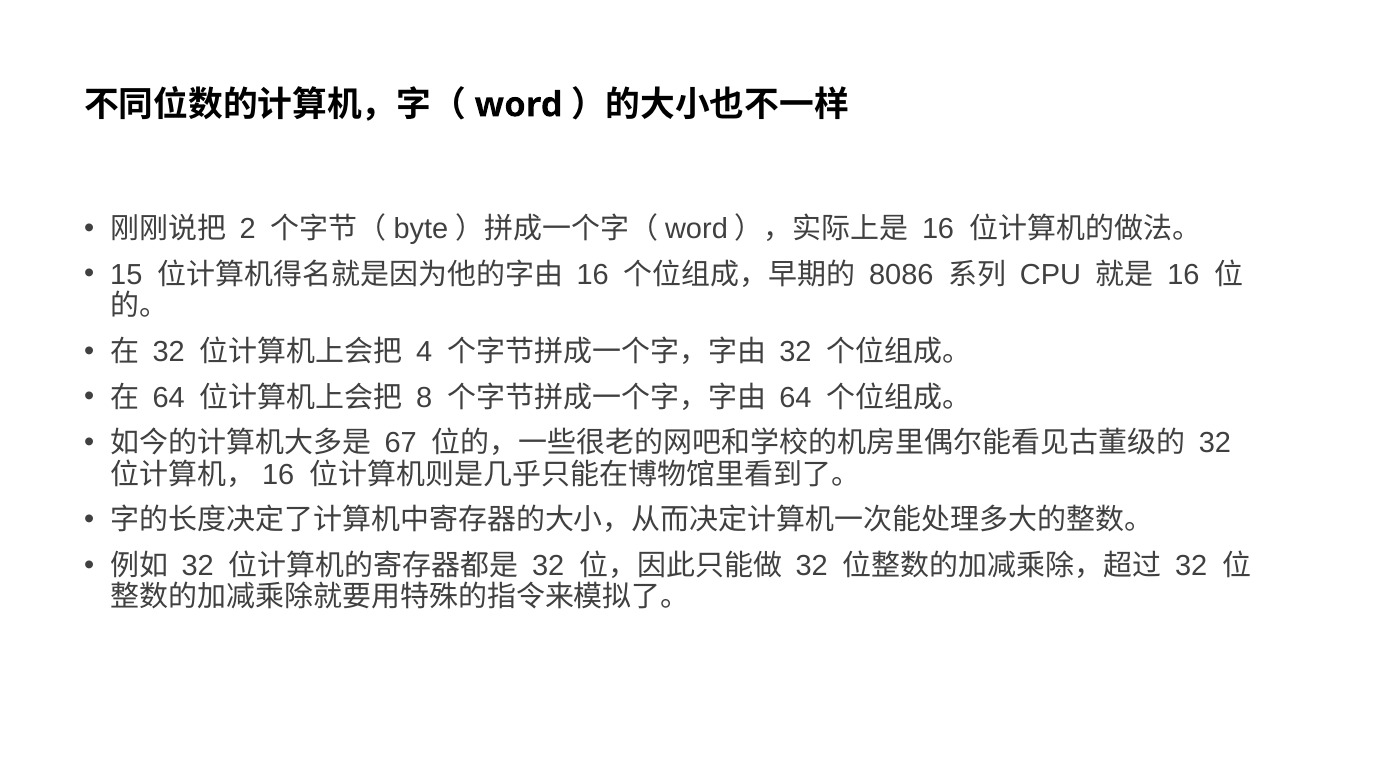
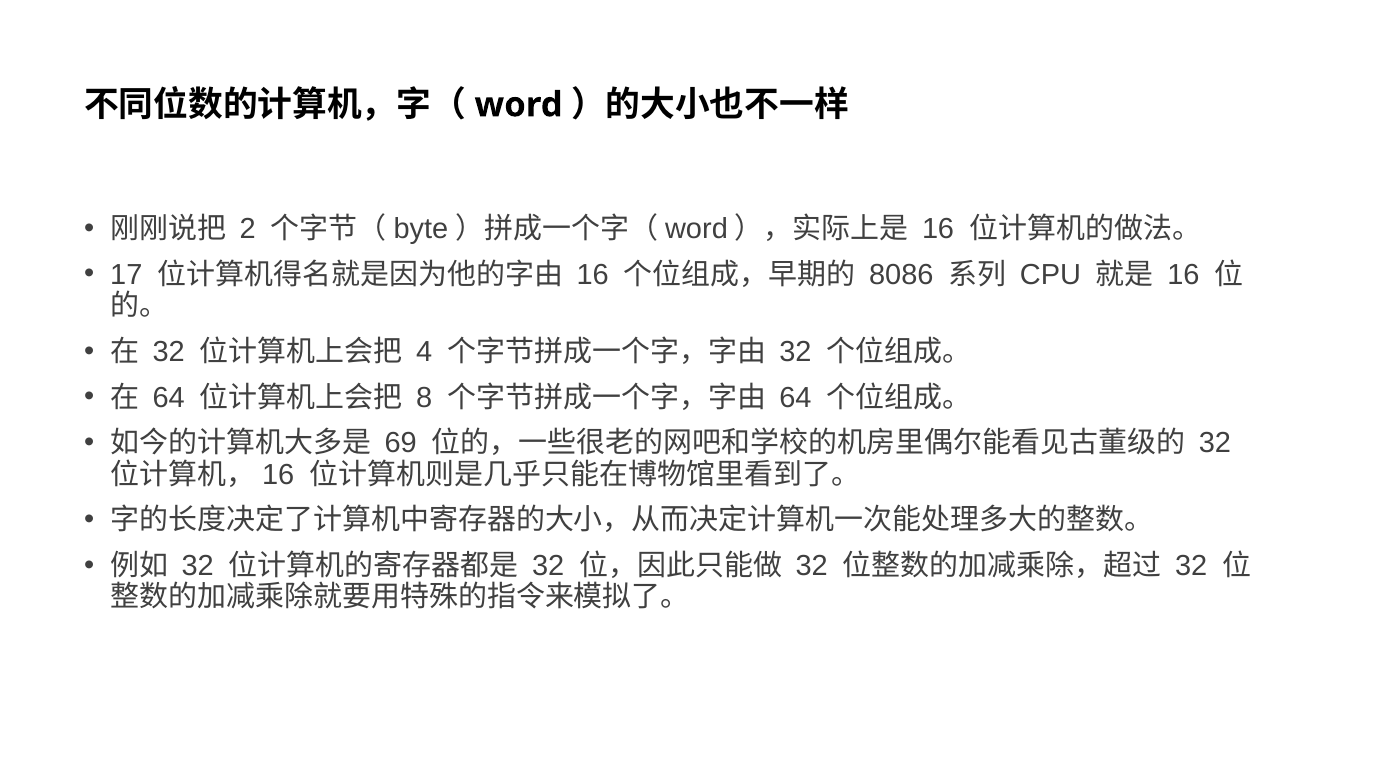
15: 15 -> 17
67: 67 -> 69
